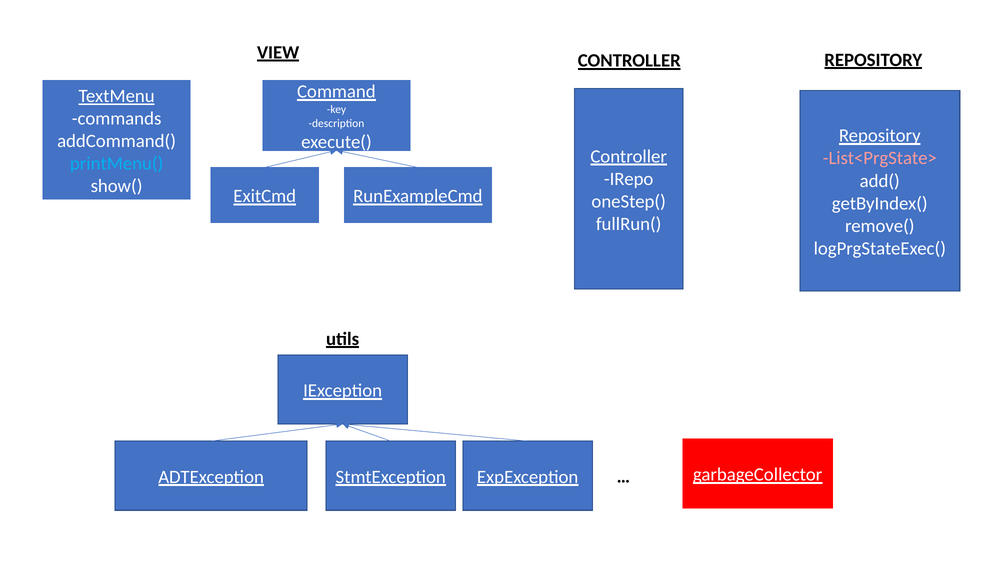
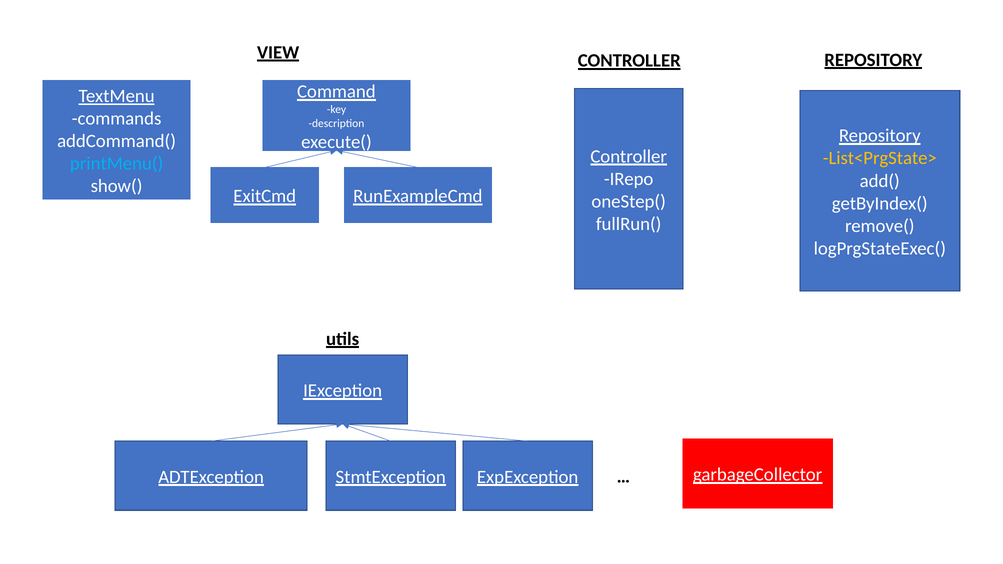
List<PrgState> colour: pink -> yellow
